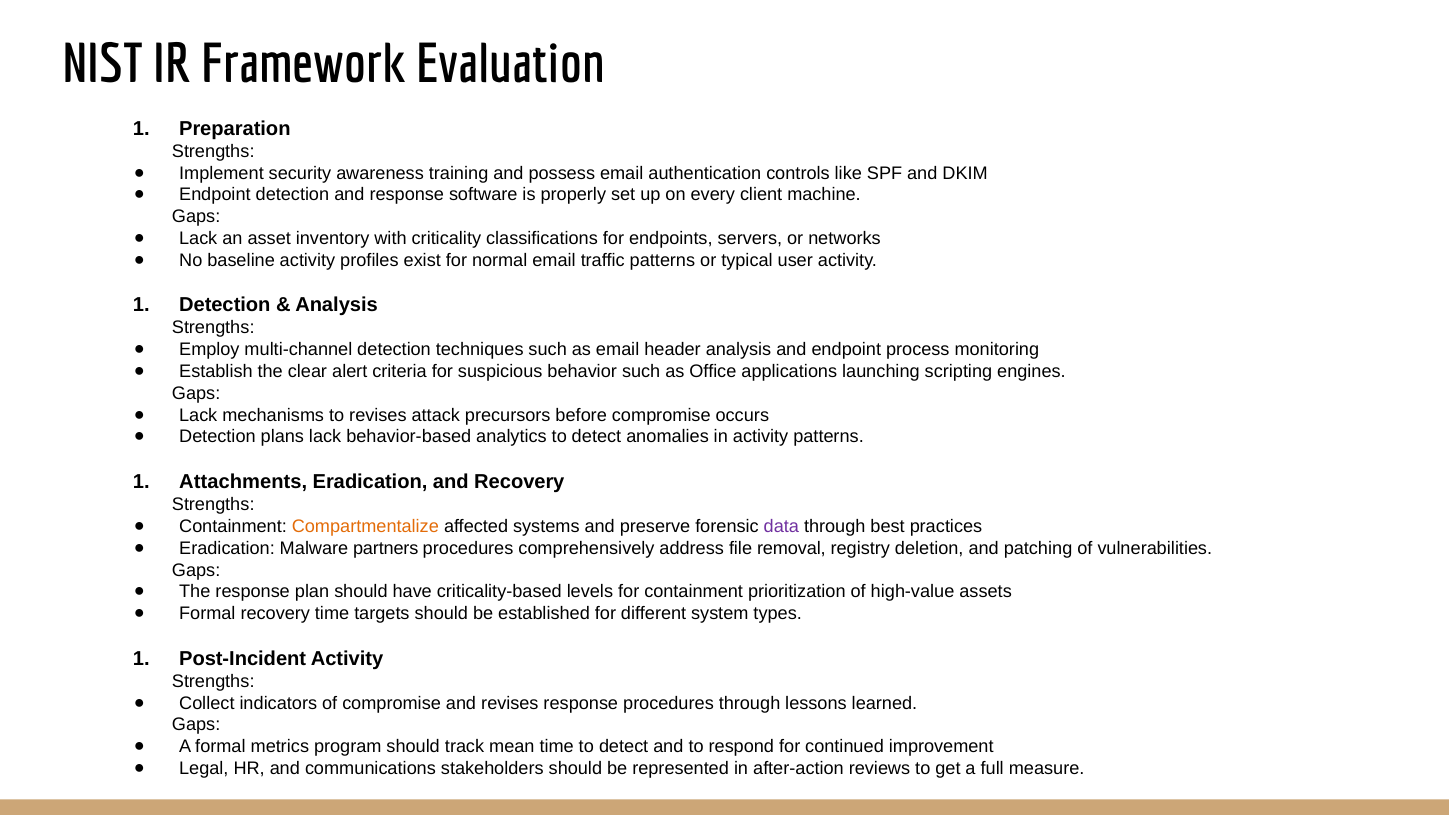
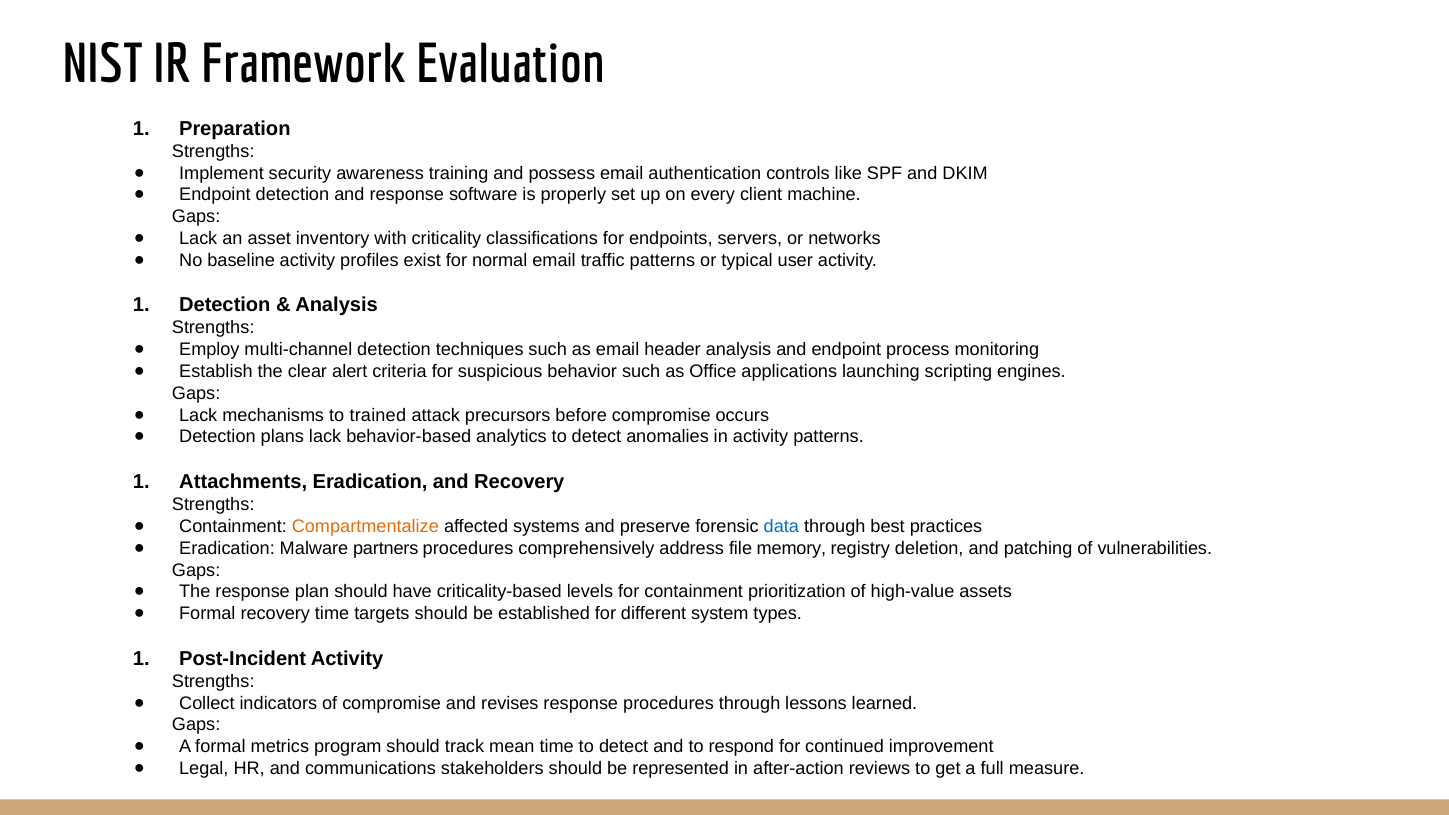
to revises: revises -> trained
data colour: purple -> blue
removal: removal -> memory
